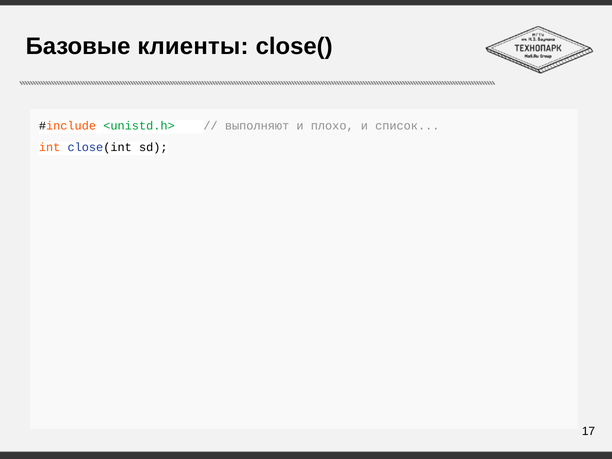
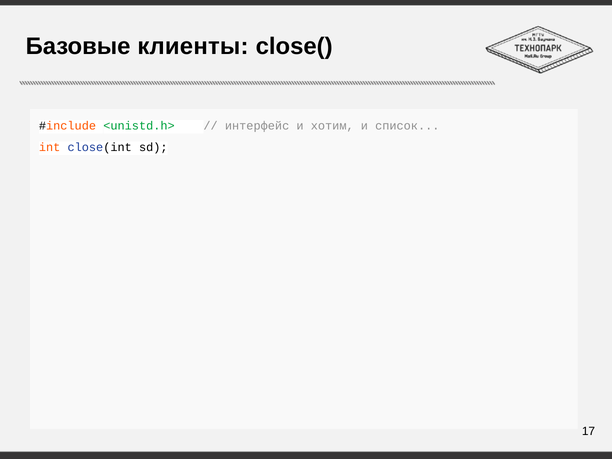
выполняют: выполняют -> интерфейс
плохо: плохо -> хотим
